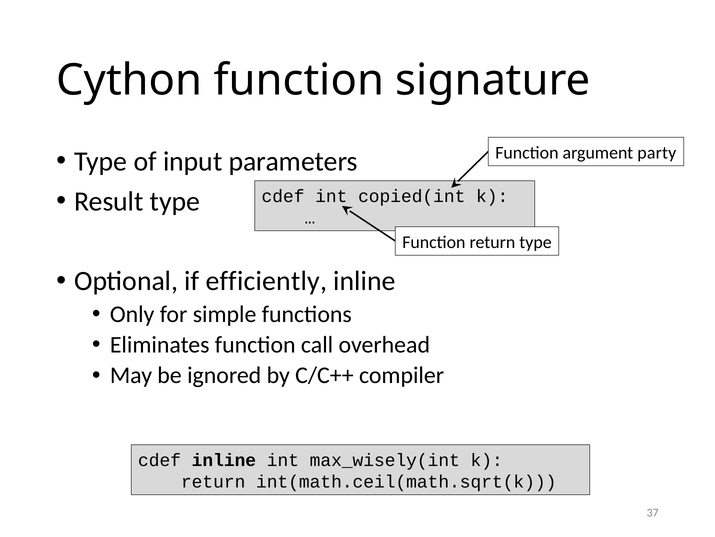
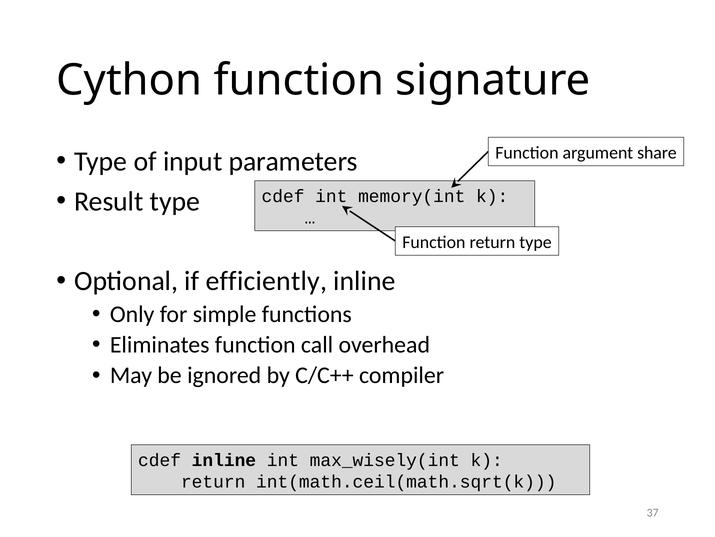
party: party -> share
copied(int: copied(int -> memory(int
